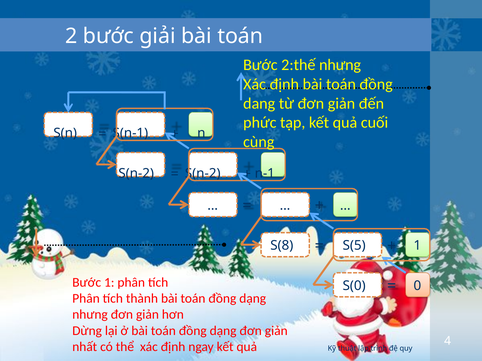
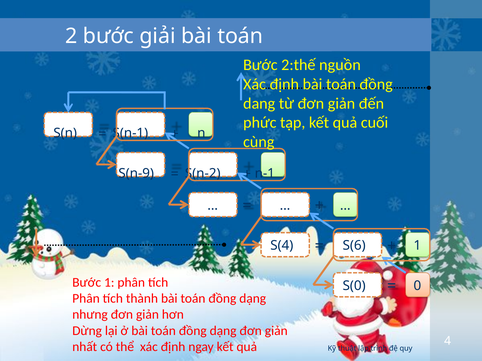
2:thế nhưng: nhưng -> nguồn
S(n-2 at (136, 174): S(n-2 -> S(n-9
S(8: S(8 -> S(4
S(5: S(5 -> S(6
